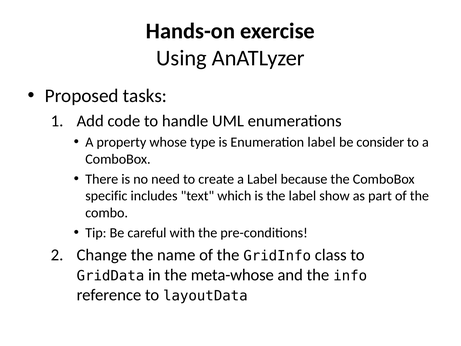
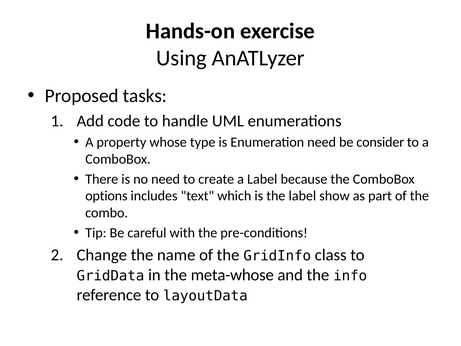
Enumeration label: label -> need
specific: specific -> options
